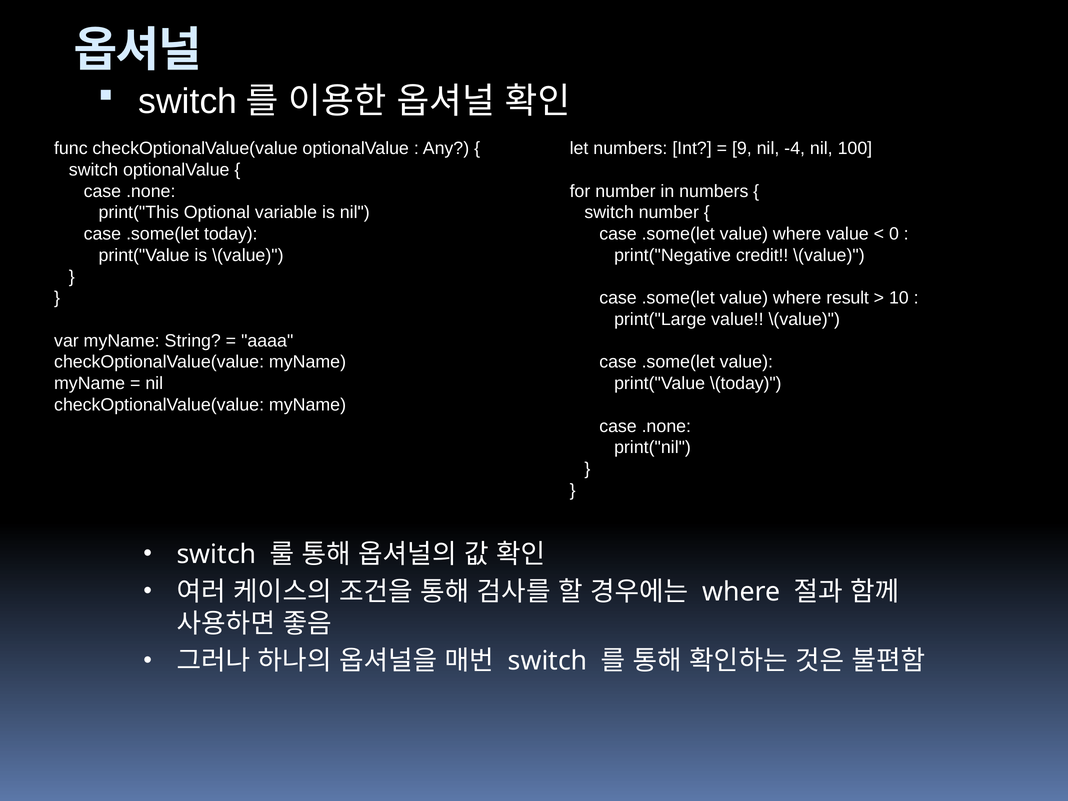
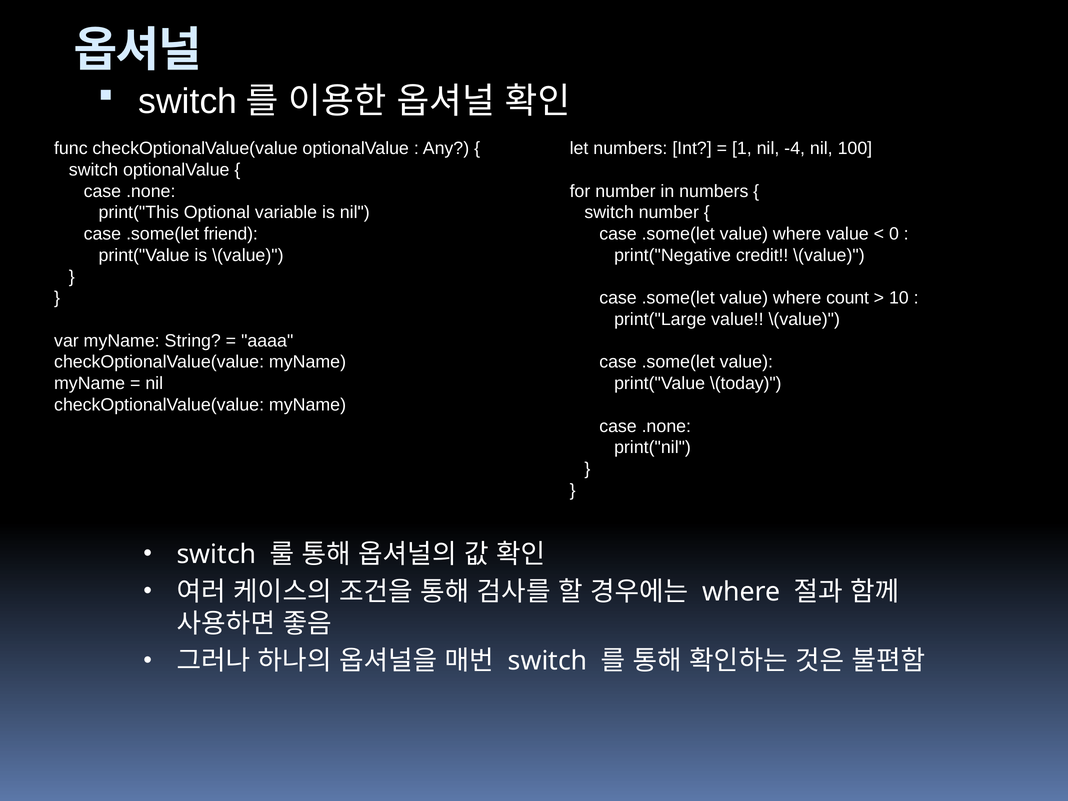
9: 9 -> 1
today: today -> friend
result: result -> count
